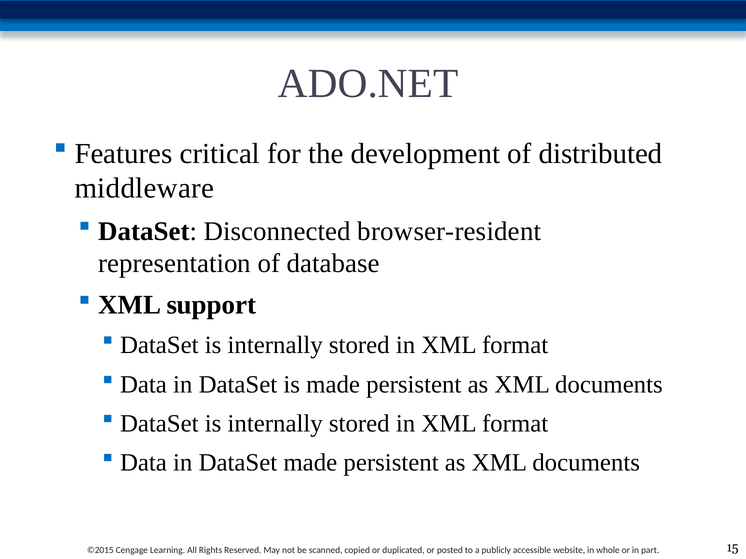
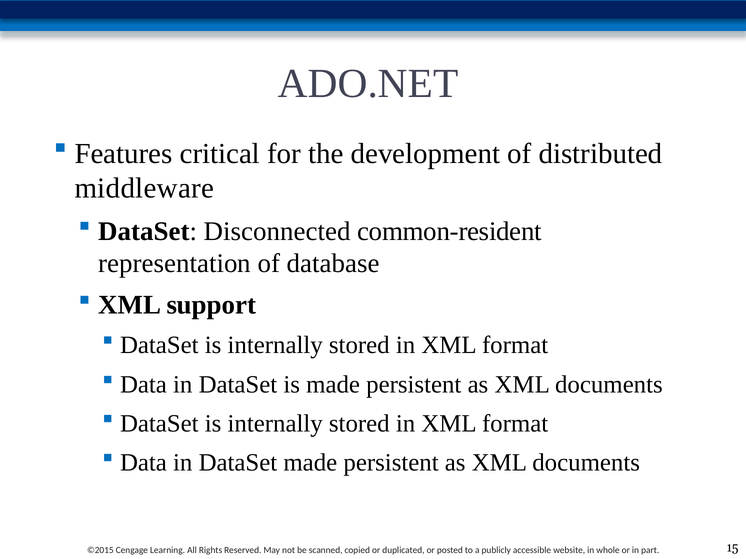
browser-resident: browser-resident -> common-resident
